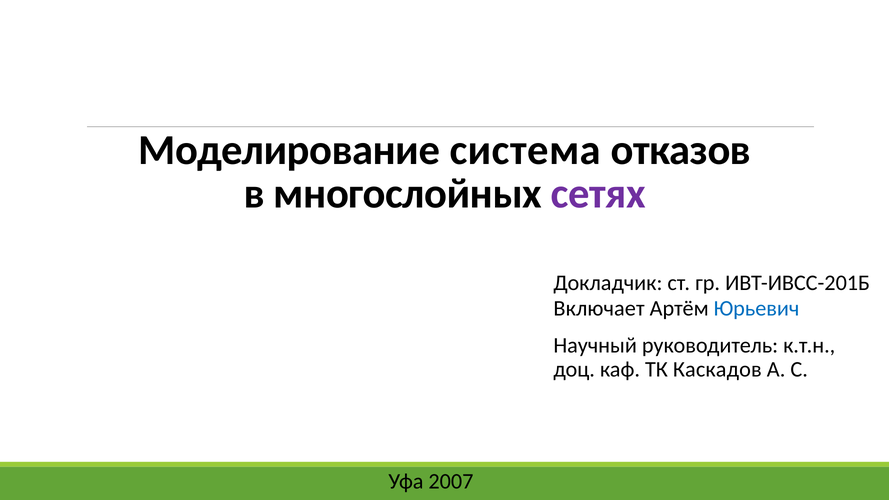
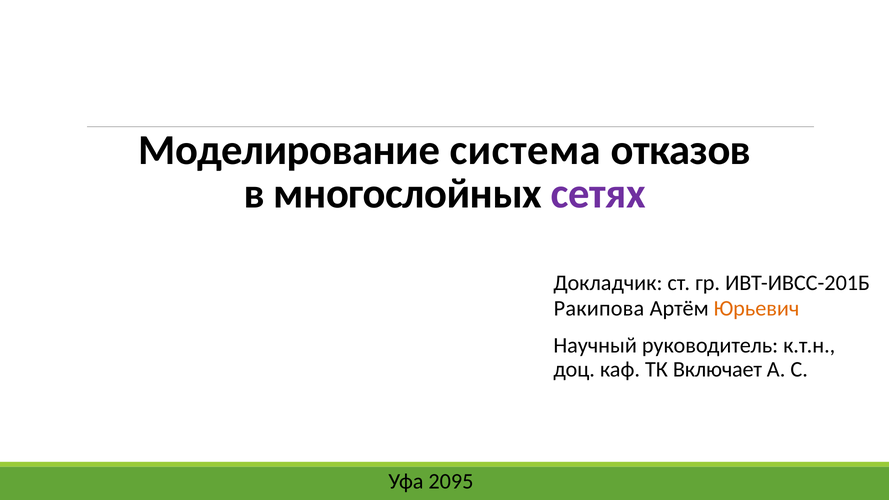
Включает: Включает -> Ракипова
Юрьевич colour: blue -> orange
Каскадов: Каскадов -> Включает
2007: 2007 -> 2095
